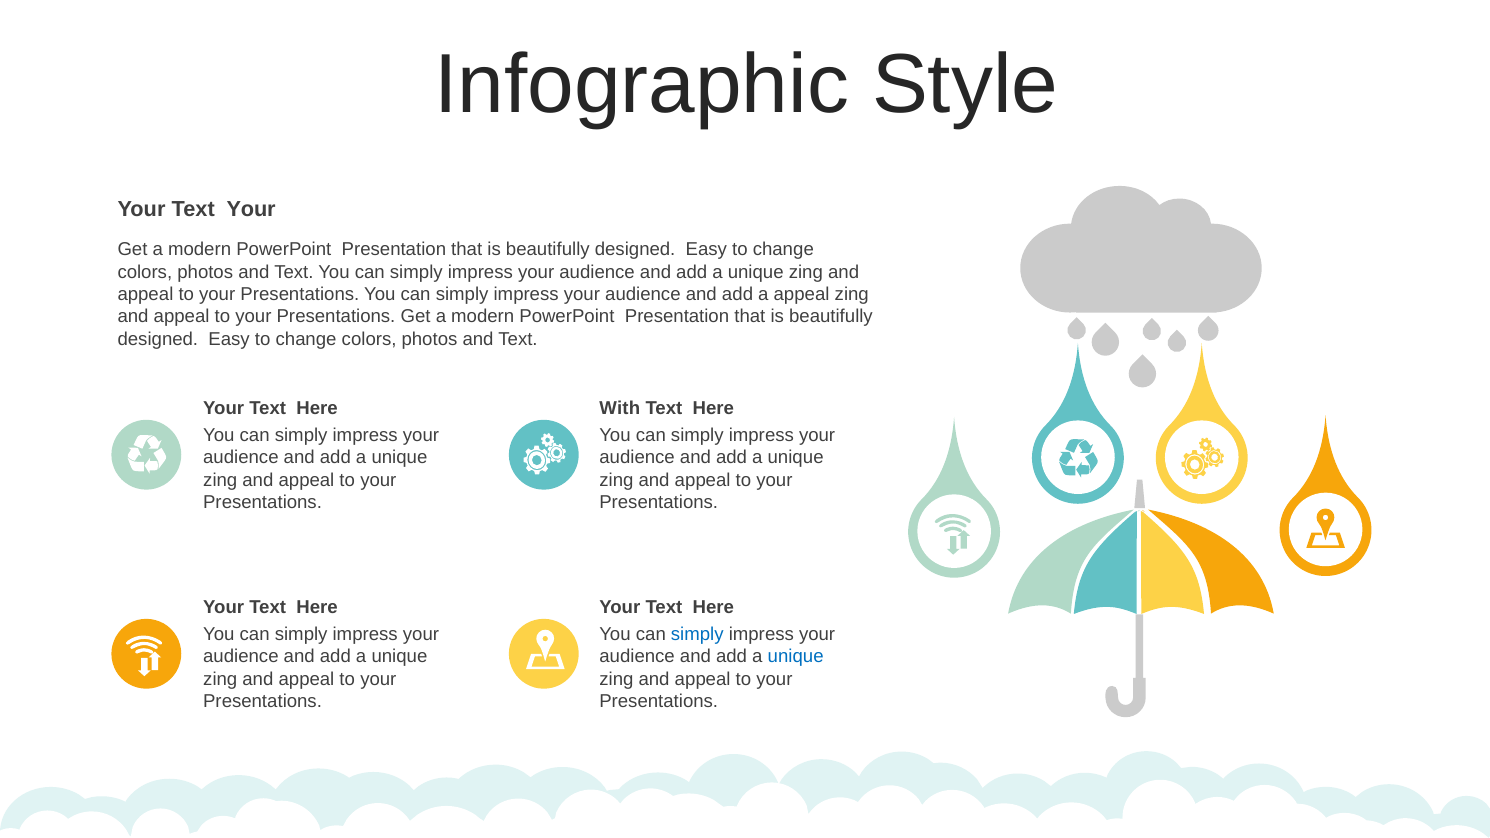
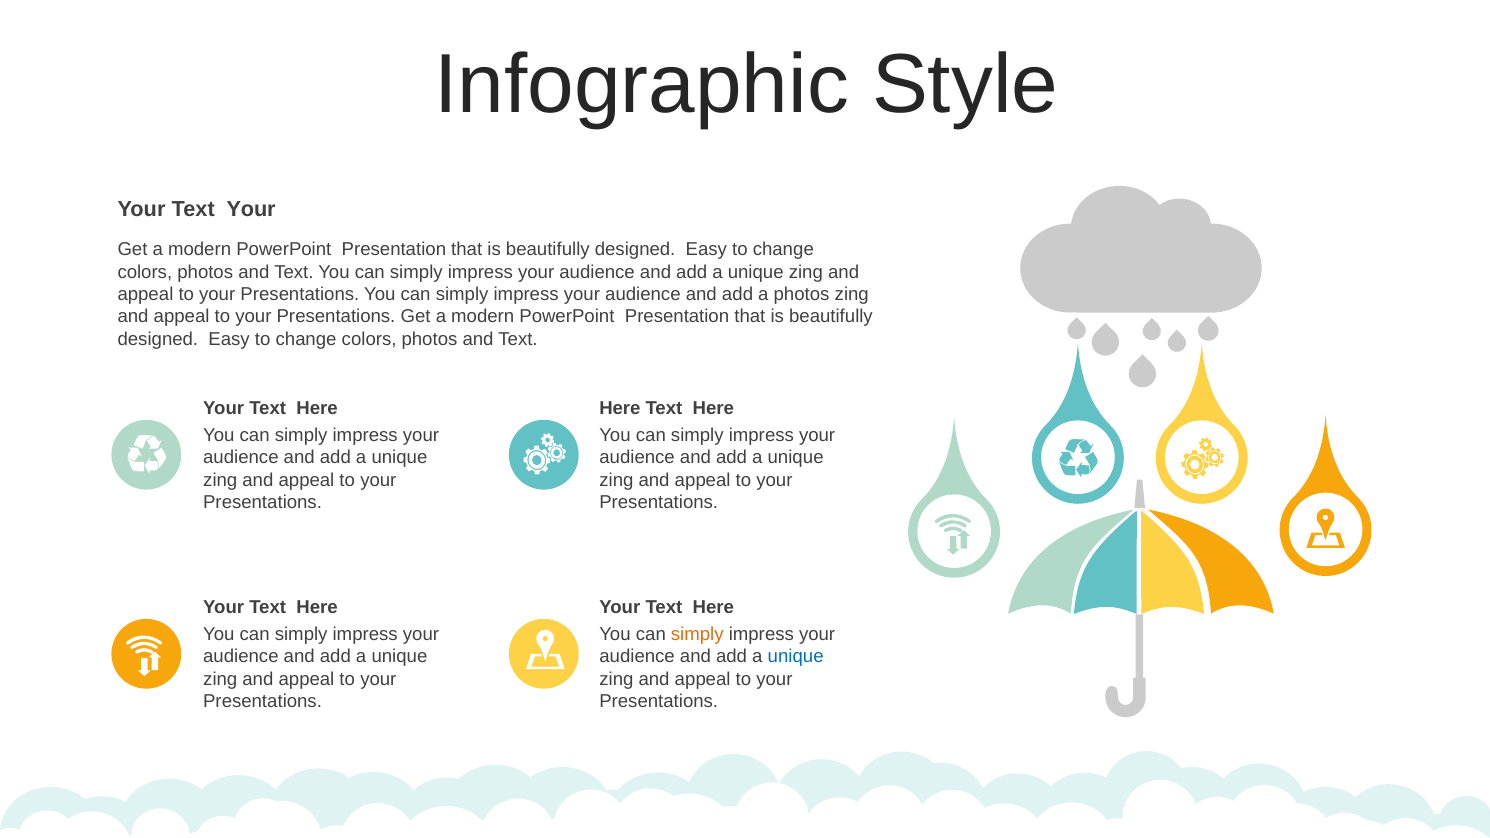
a appeal: appeal -> photos
With at (620, 409): With -> Here
simply at (697, 634) colour: blue -> orange
